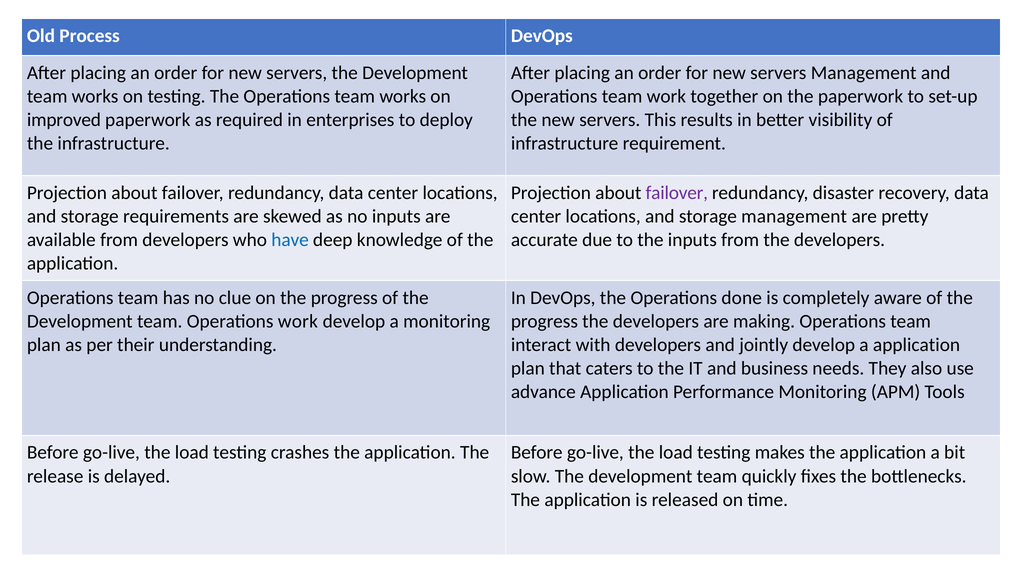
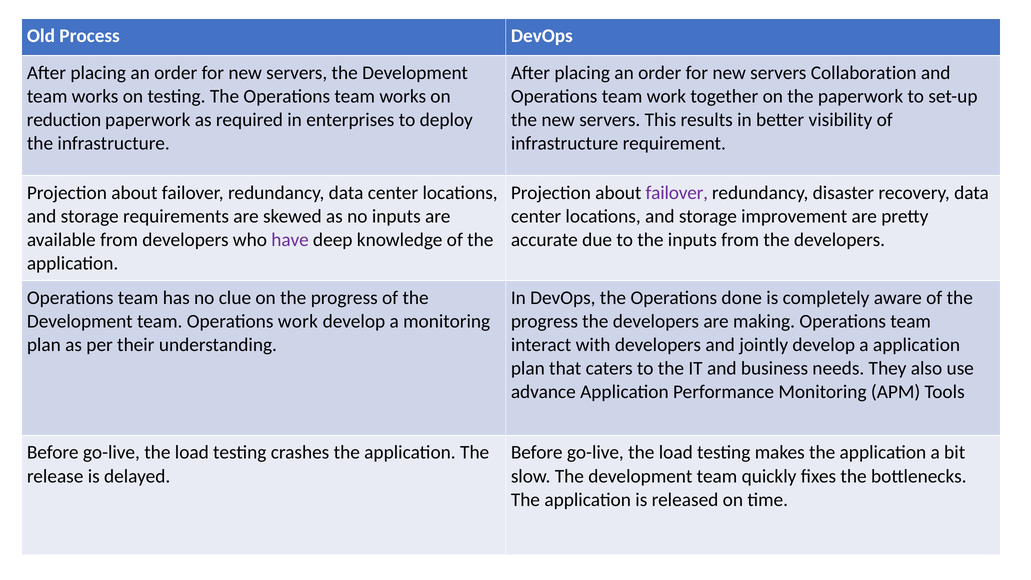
servers Management: Management -> Collaboration
improved: improved -> reduction
storage management: management -> improvement
have colour: blue -> purple
